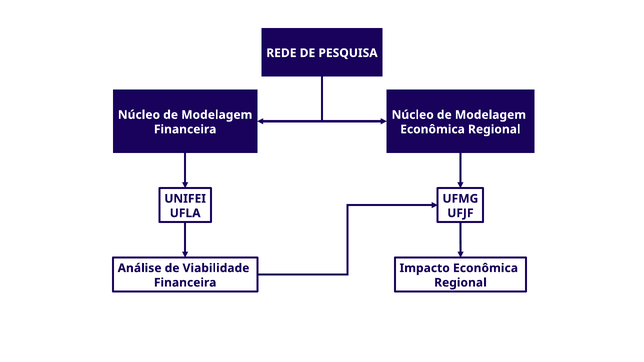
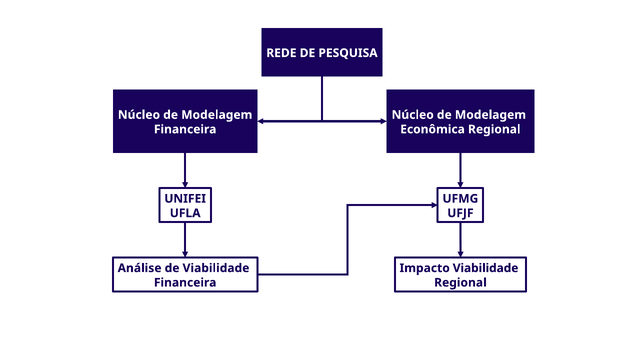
Econômica at (485, 268): Econômica -> Viabilidade
